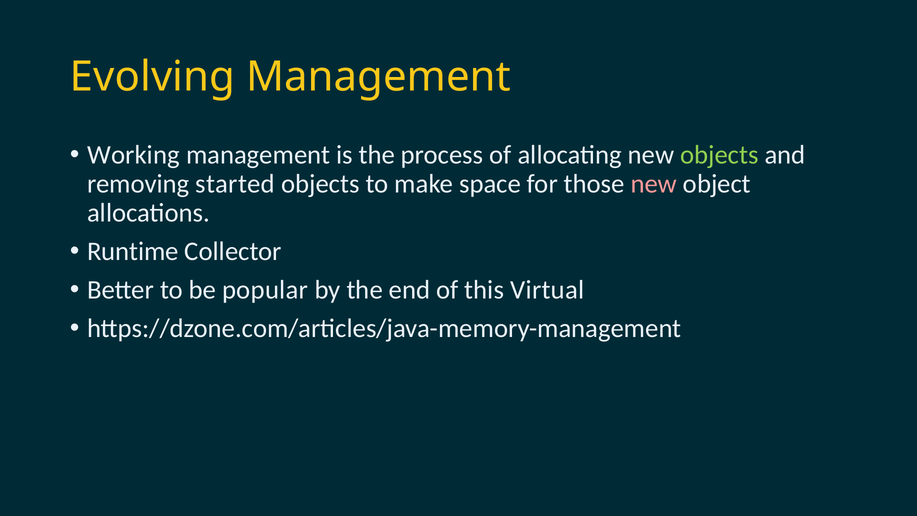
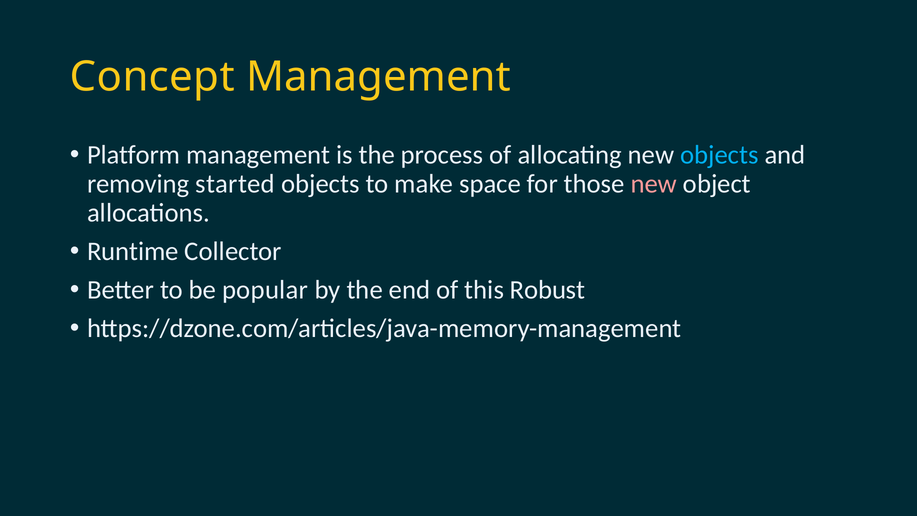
Evolving: Evolving -> Concept
Working: Working -> Platform
objects at (719, 155) colour: light green -> light blue
Virtual: Virtual -> Robust
